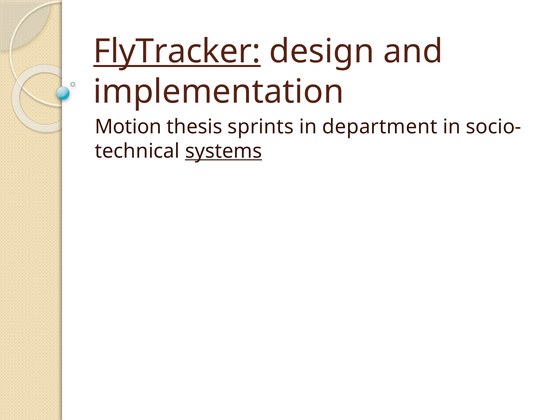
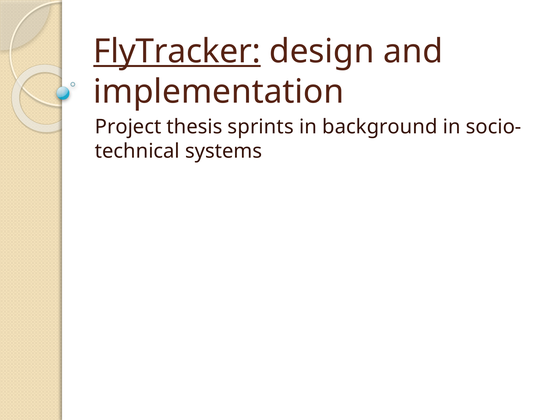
Motion: Motion -> Project
department: department -> background
systems underline: present -> none
